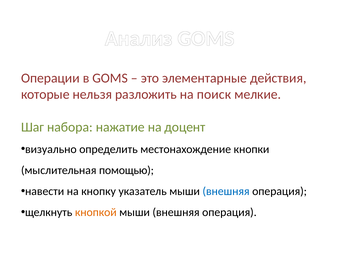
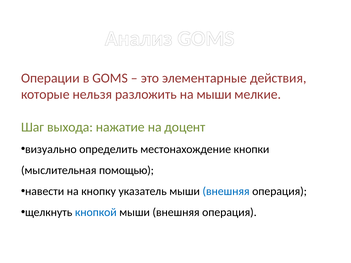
на поиск: поиск -> мыши
набора: набора -> выхода
кнопкой colour: orange -> blue
